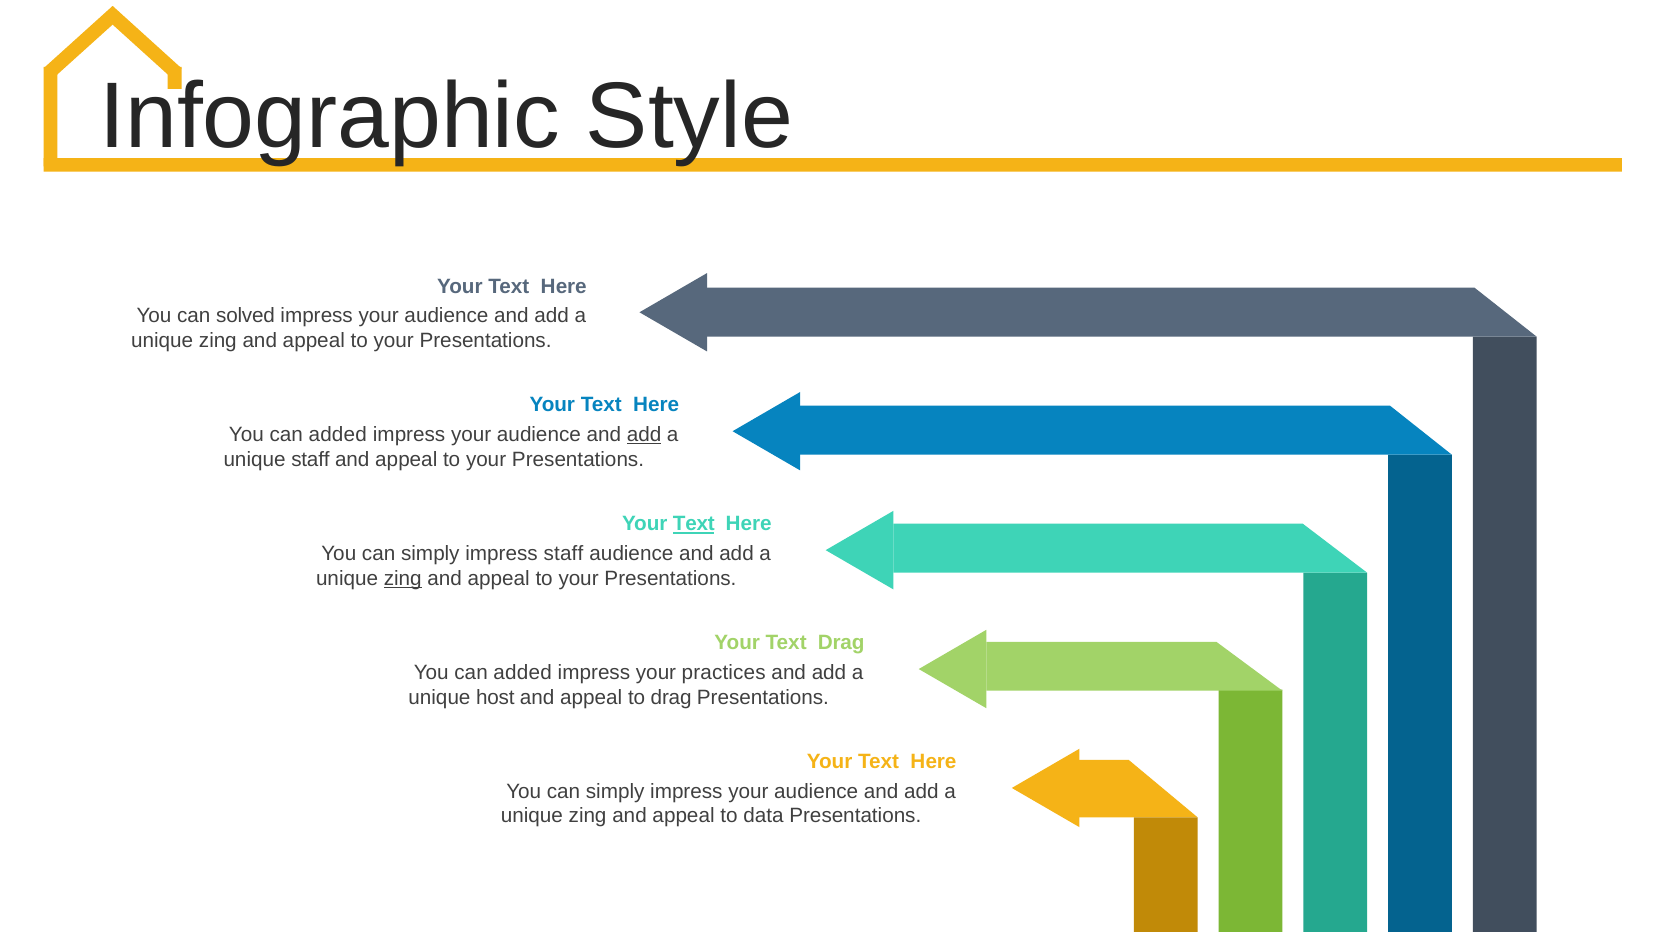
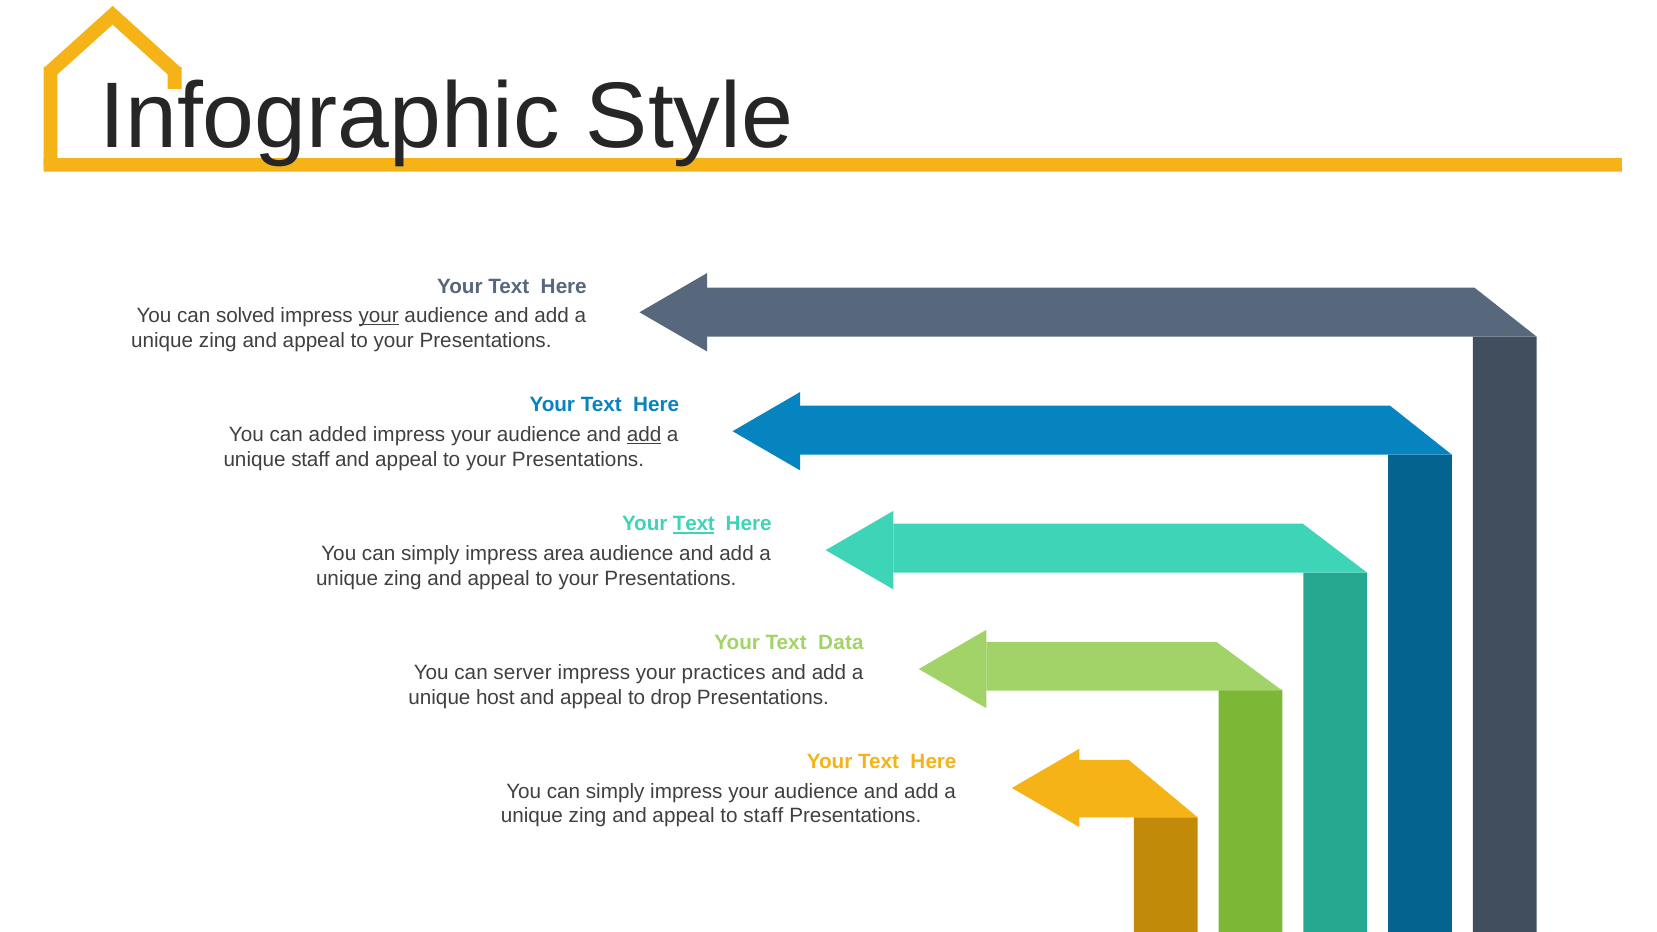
your at (379, 316) underline: none -> present
impress staff: staff -> area
zing at (403, 578) underline: present -> none
Text Drag: Drag -> Data
added at (523, 672): added -> server
to drag: drag -> drop
to data: data -> staff
